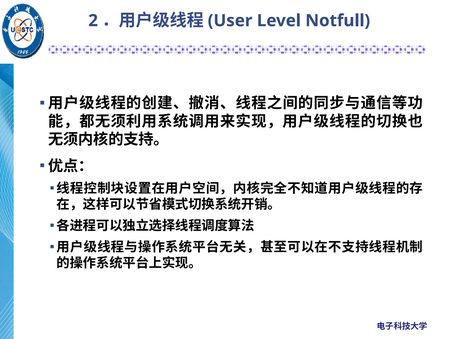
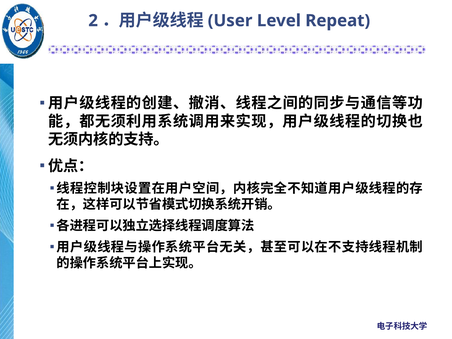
Notfull: Notfull -> Repeat
